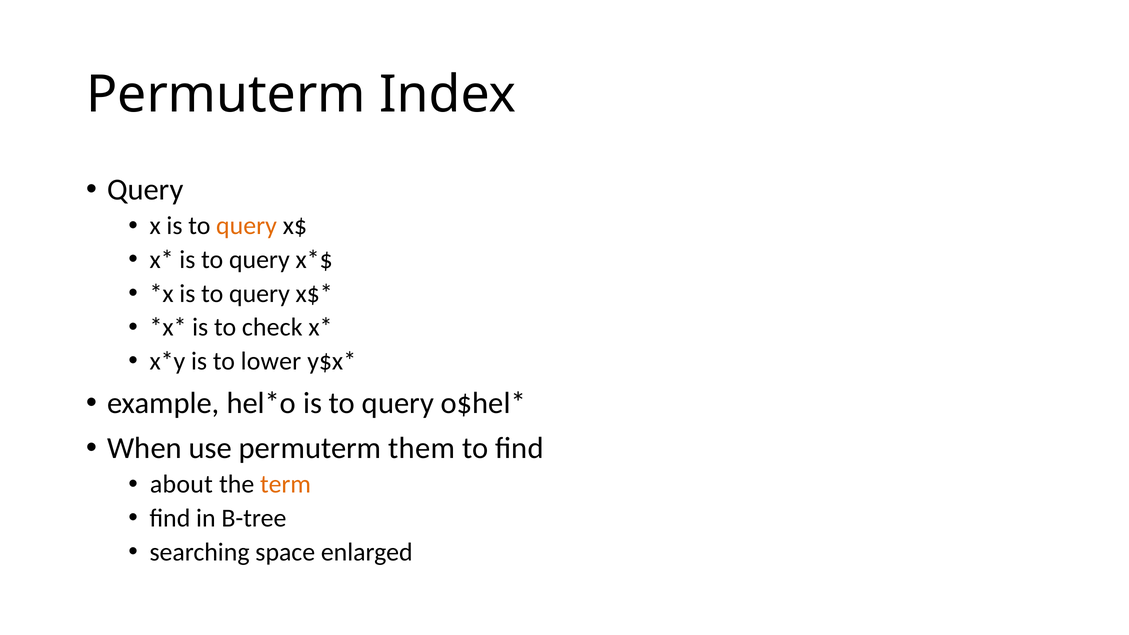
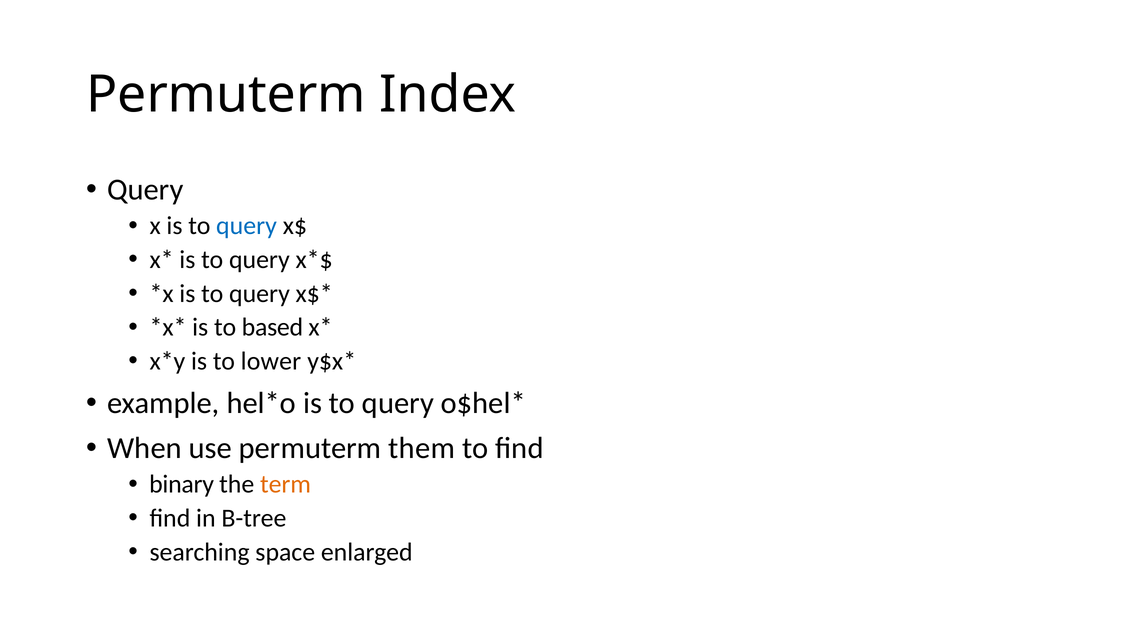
query at (246, 226) colour: orange -> blue
check: check -> based
about: about -> binary
